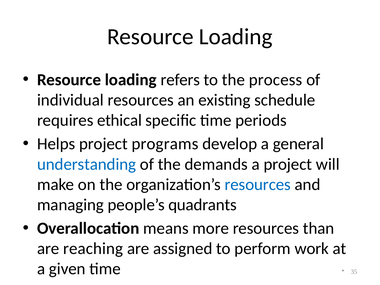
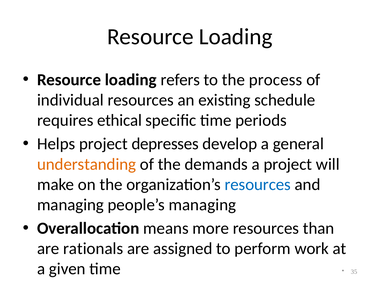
programs: programs -> depresses
understanding colour: blue -> orange
people’s quadrants: quadrants -> managing
reaching: reaching -> rationals
